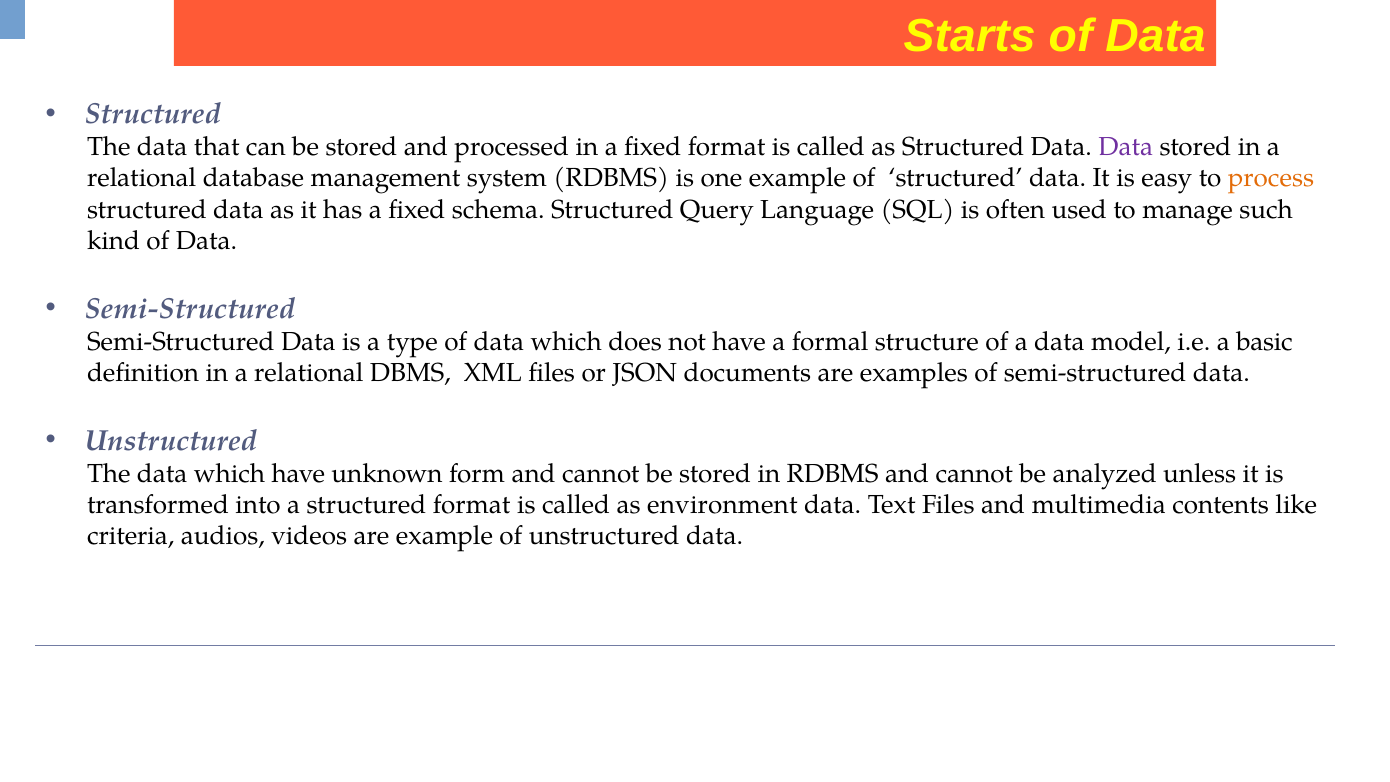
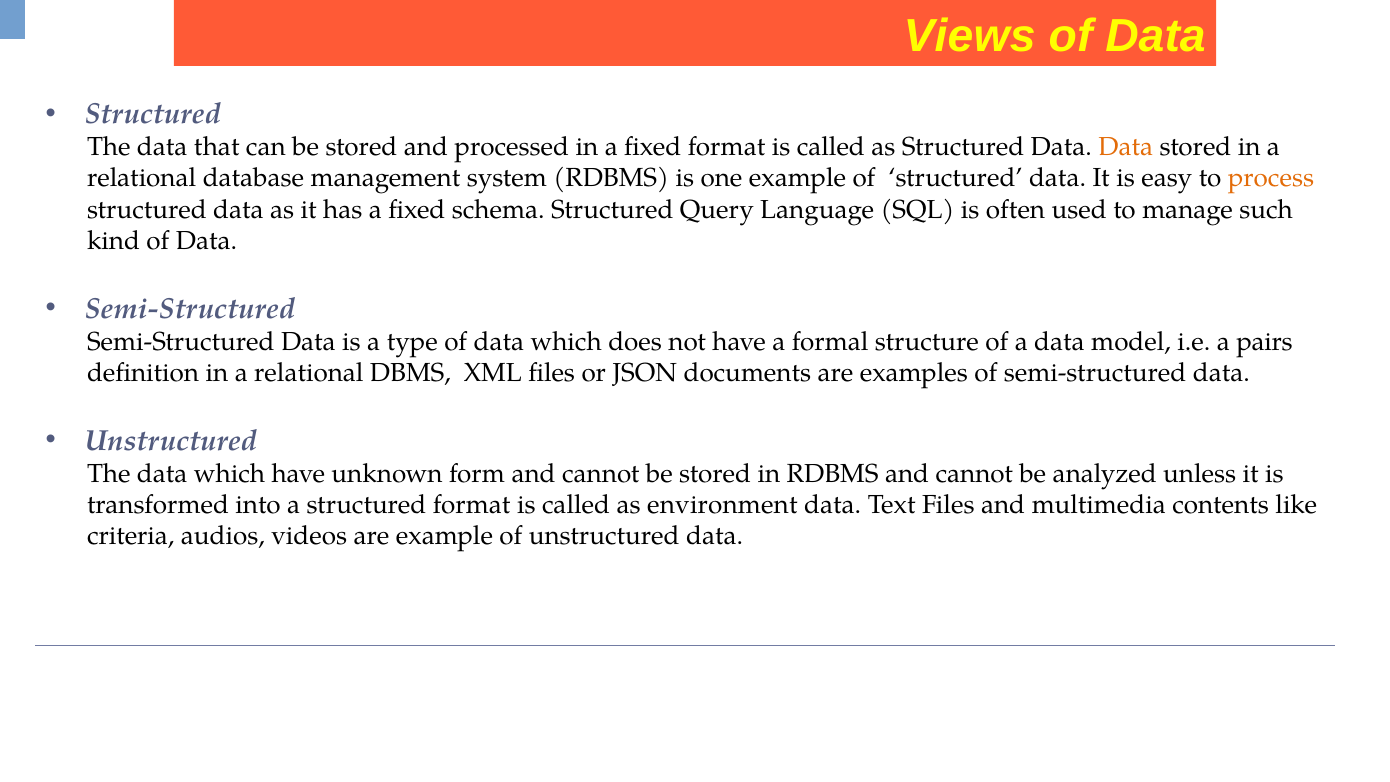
Starts: Starts -> Views
Data at (1126, 147) colour: purple -> orange
basic: basic -> pairs
